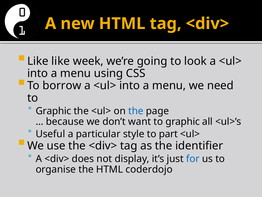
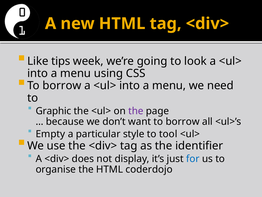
Like like: like -> tips
the at (136, 111) colour: blue -> purple
want to graphic: graphic -> borrow
Useful: Useful -> Empty
part: part -> tool
